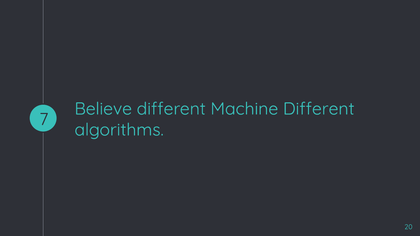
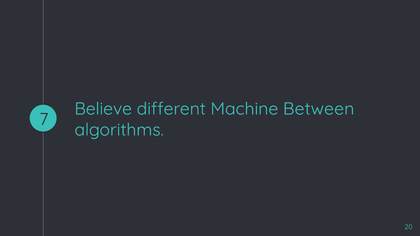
Machine Different: Different -> Between
